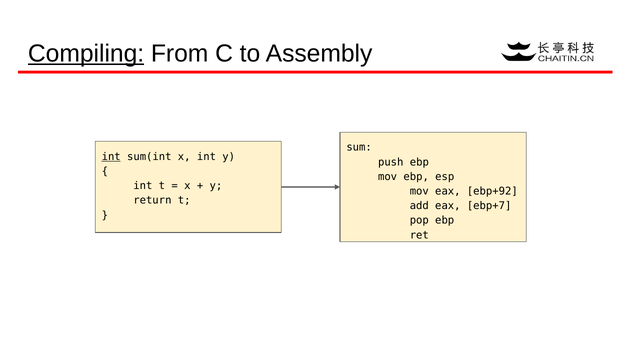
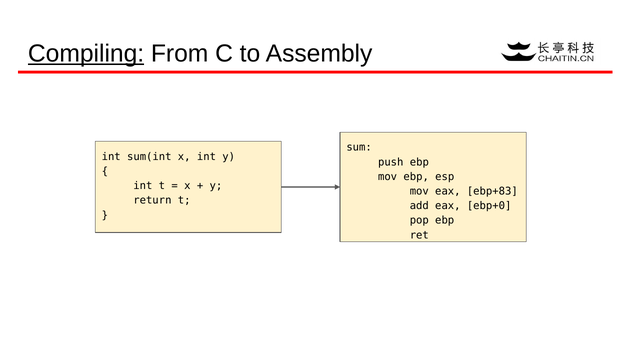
int at (111, 157) underline: present -> none
ebp+92: ebp+92 -> ebp+83
ebp+7: ebp+7 -> ebp+0
